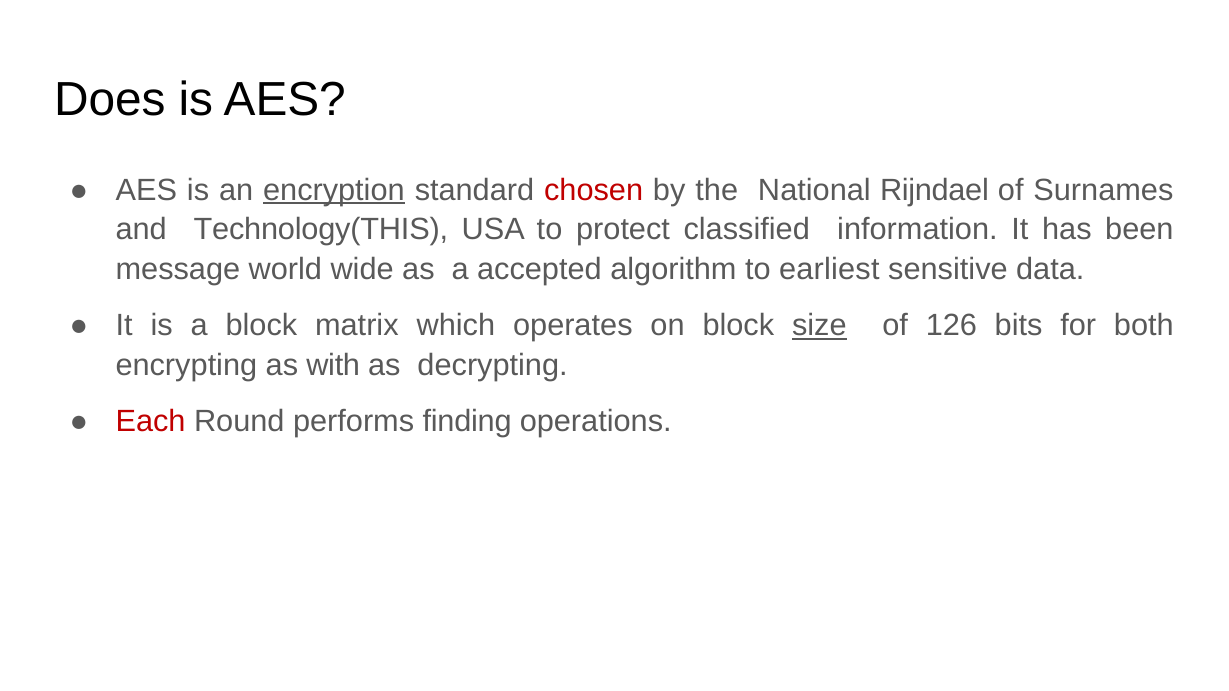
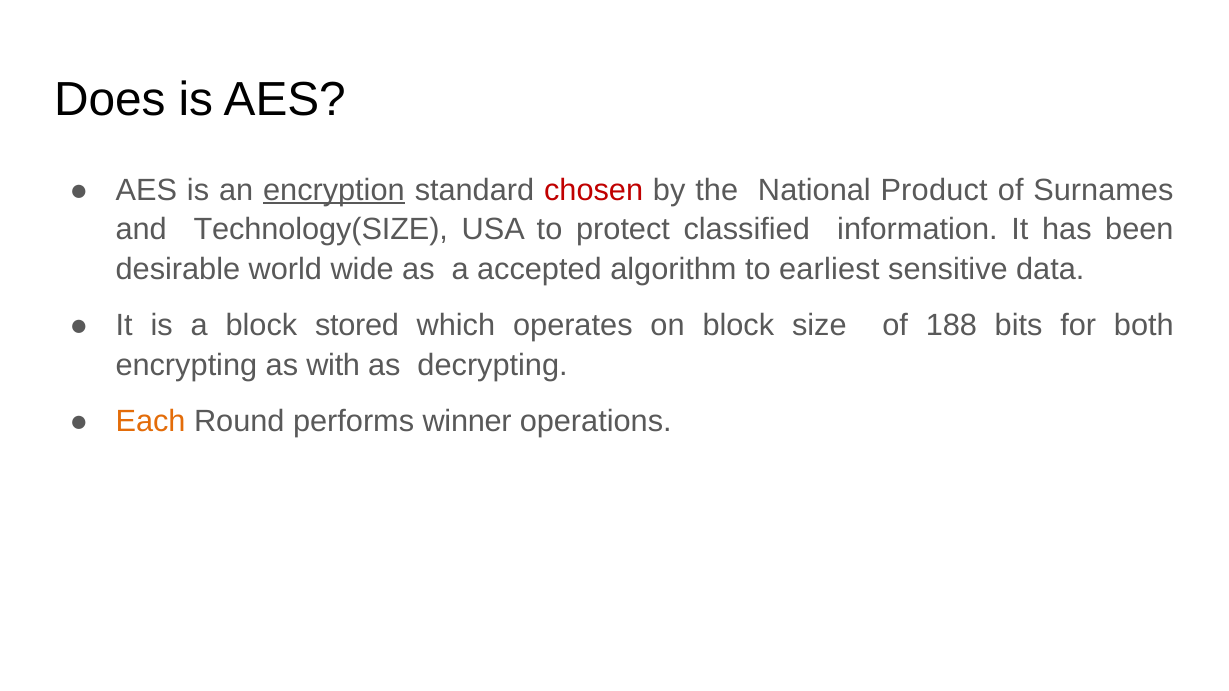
Rijndael: Rijndael -> Product
Technology(THIS: Technology(THIS -> Technology(SIZE
message: message -> desirable
matrix: matrix -> stored
size underline: present -> none
126: 126 -> 188
Each colour: red -> orange
finding: finding -> winner
